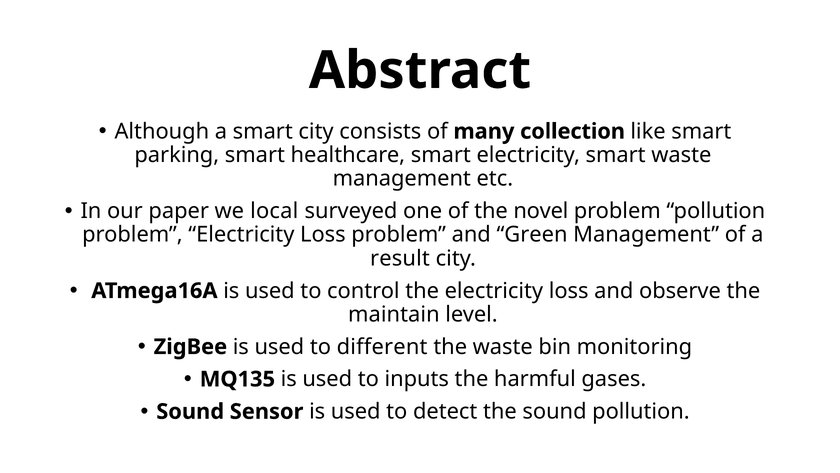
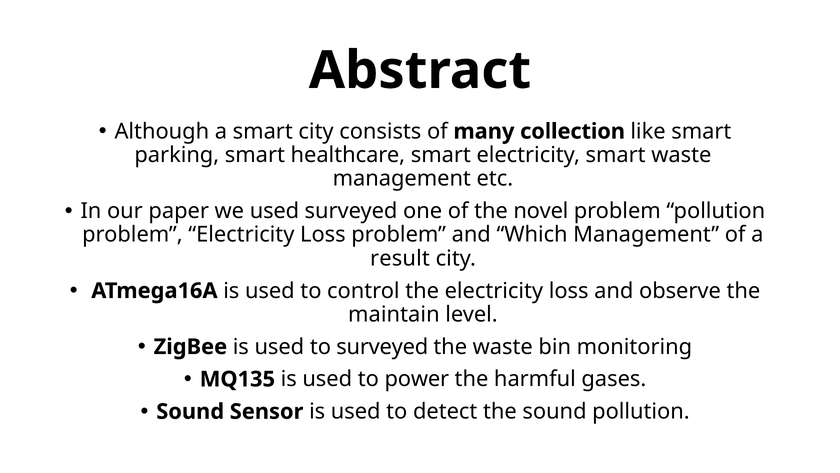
we local: local -> used
Green: Green -> Which
to different: different -> surveyed
inputs: inputs -> power
